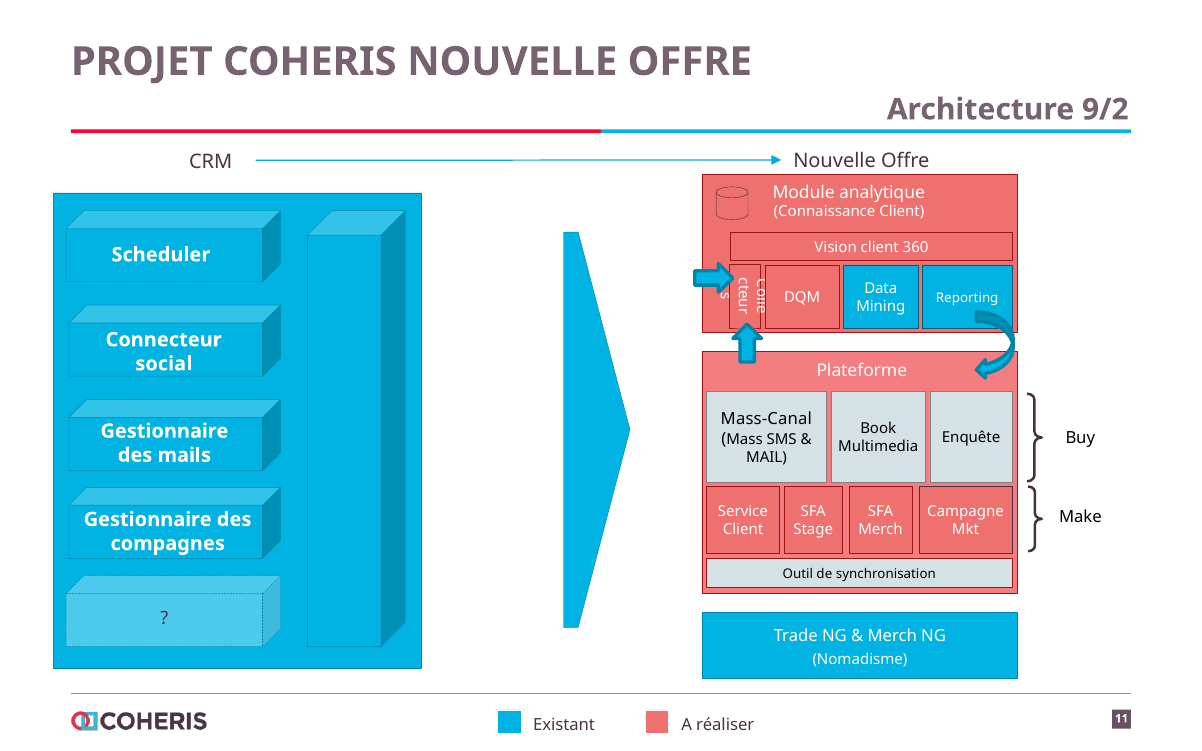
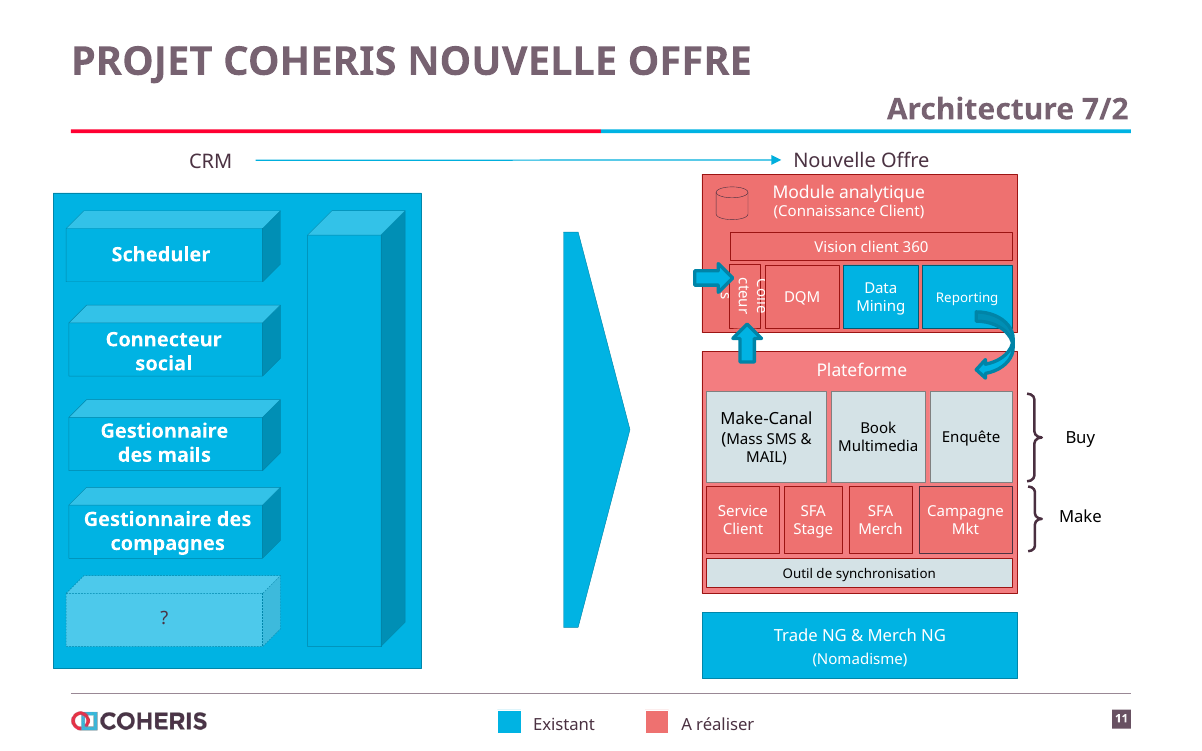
9/2: 9/2 -> 7/2
Mass-Canal: Mass-Canal -> Make-Canal
